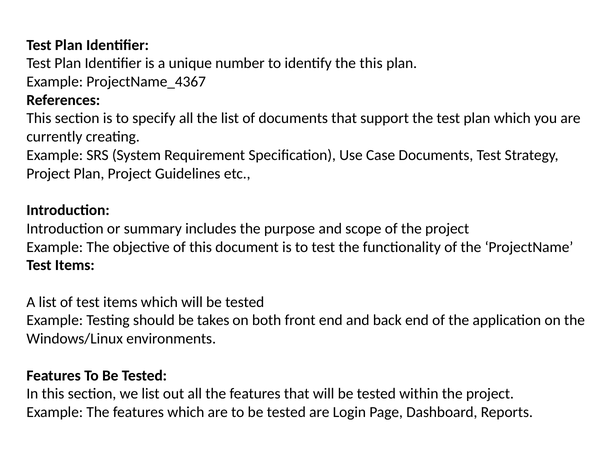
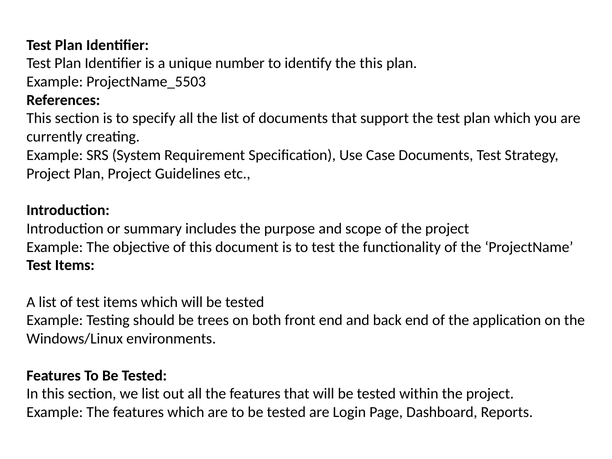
ProjectName_4367: ProjectName_4367 -> ProjectName_5503
takes: takes -> trees
